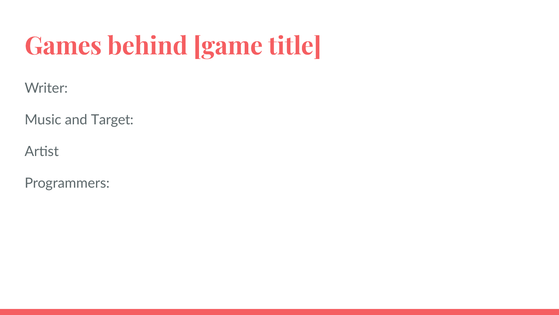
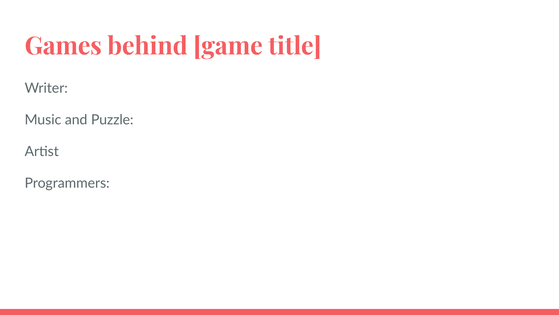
Target: Target -> Puzzle
